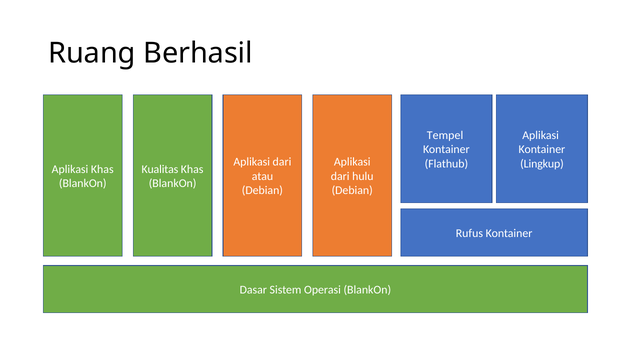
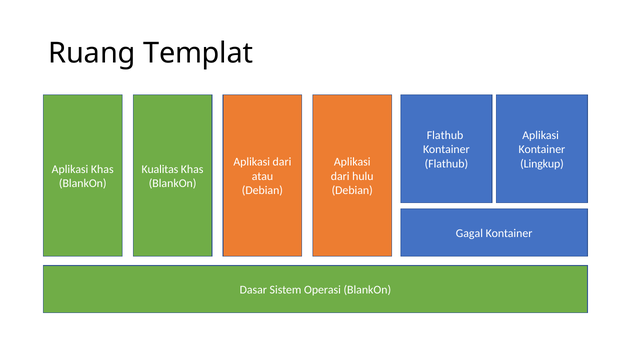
Berhasil: Berhasil -> Templat
Tempel at (445, 135): Tempel -> Flathub
Rufus: Rufus -> Gagal
